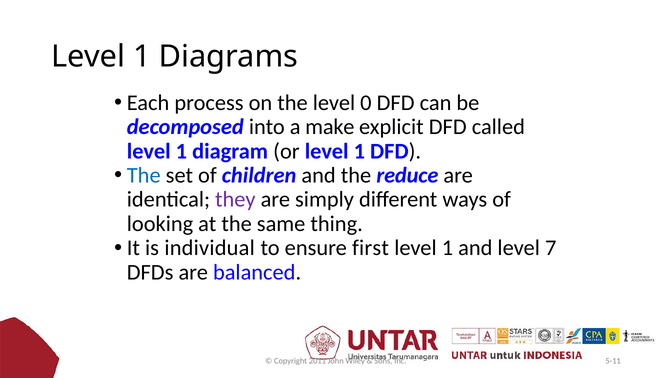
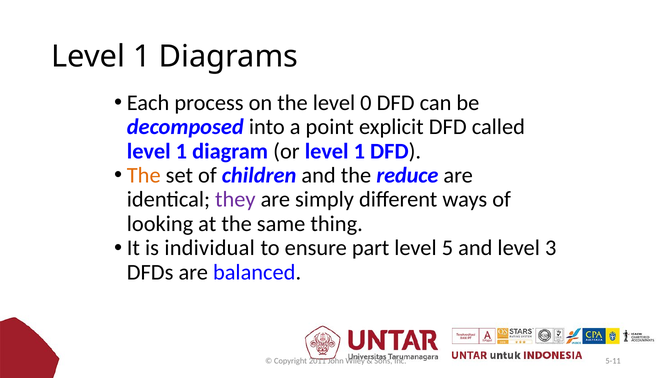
make: make -> point
The at (144, 175) colour: blue -> orange
first: first -> part
1 at (447, 248): 1 -> 5
7: 7 -> 3
